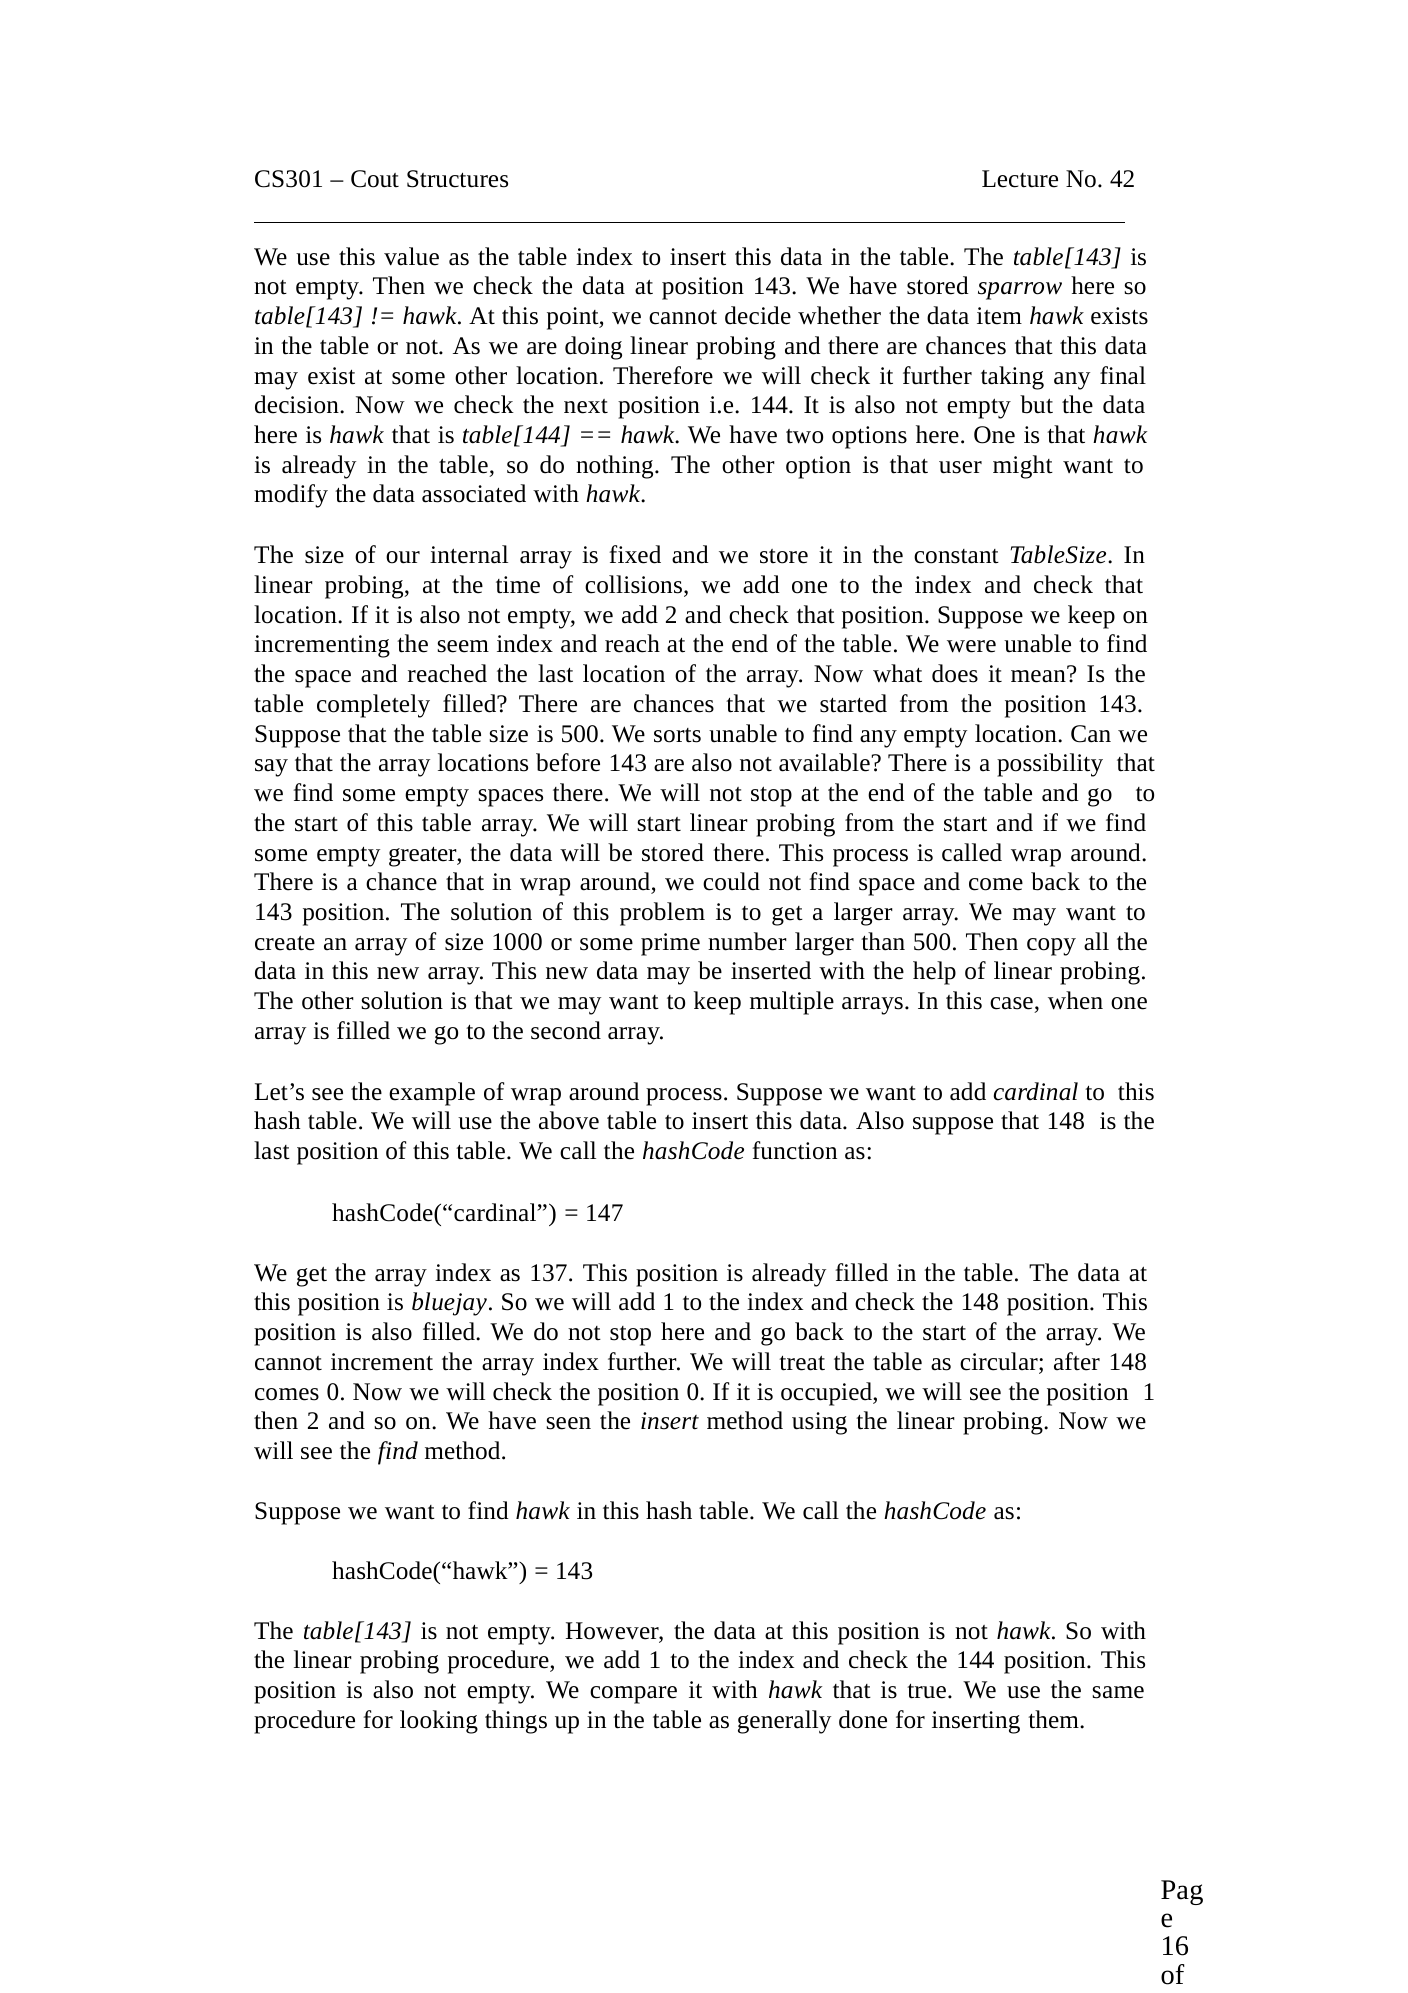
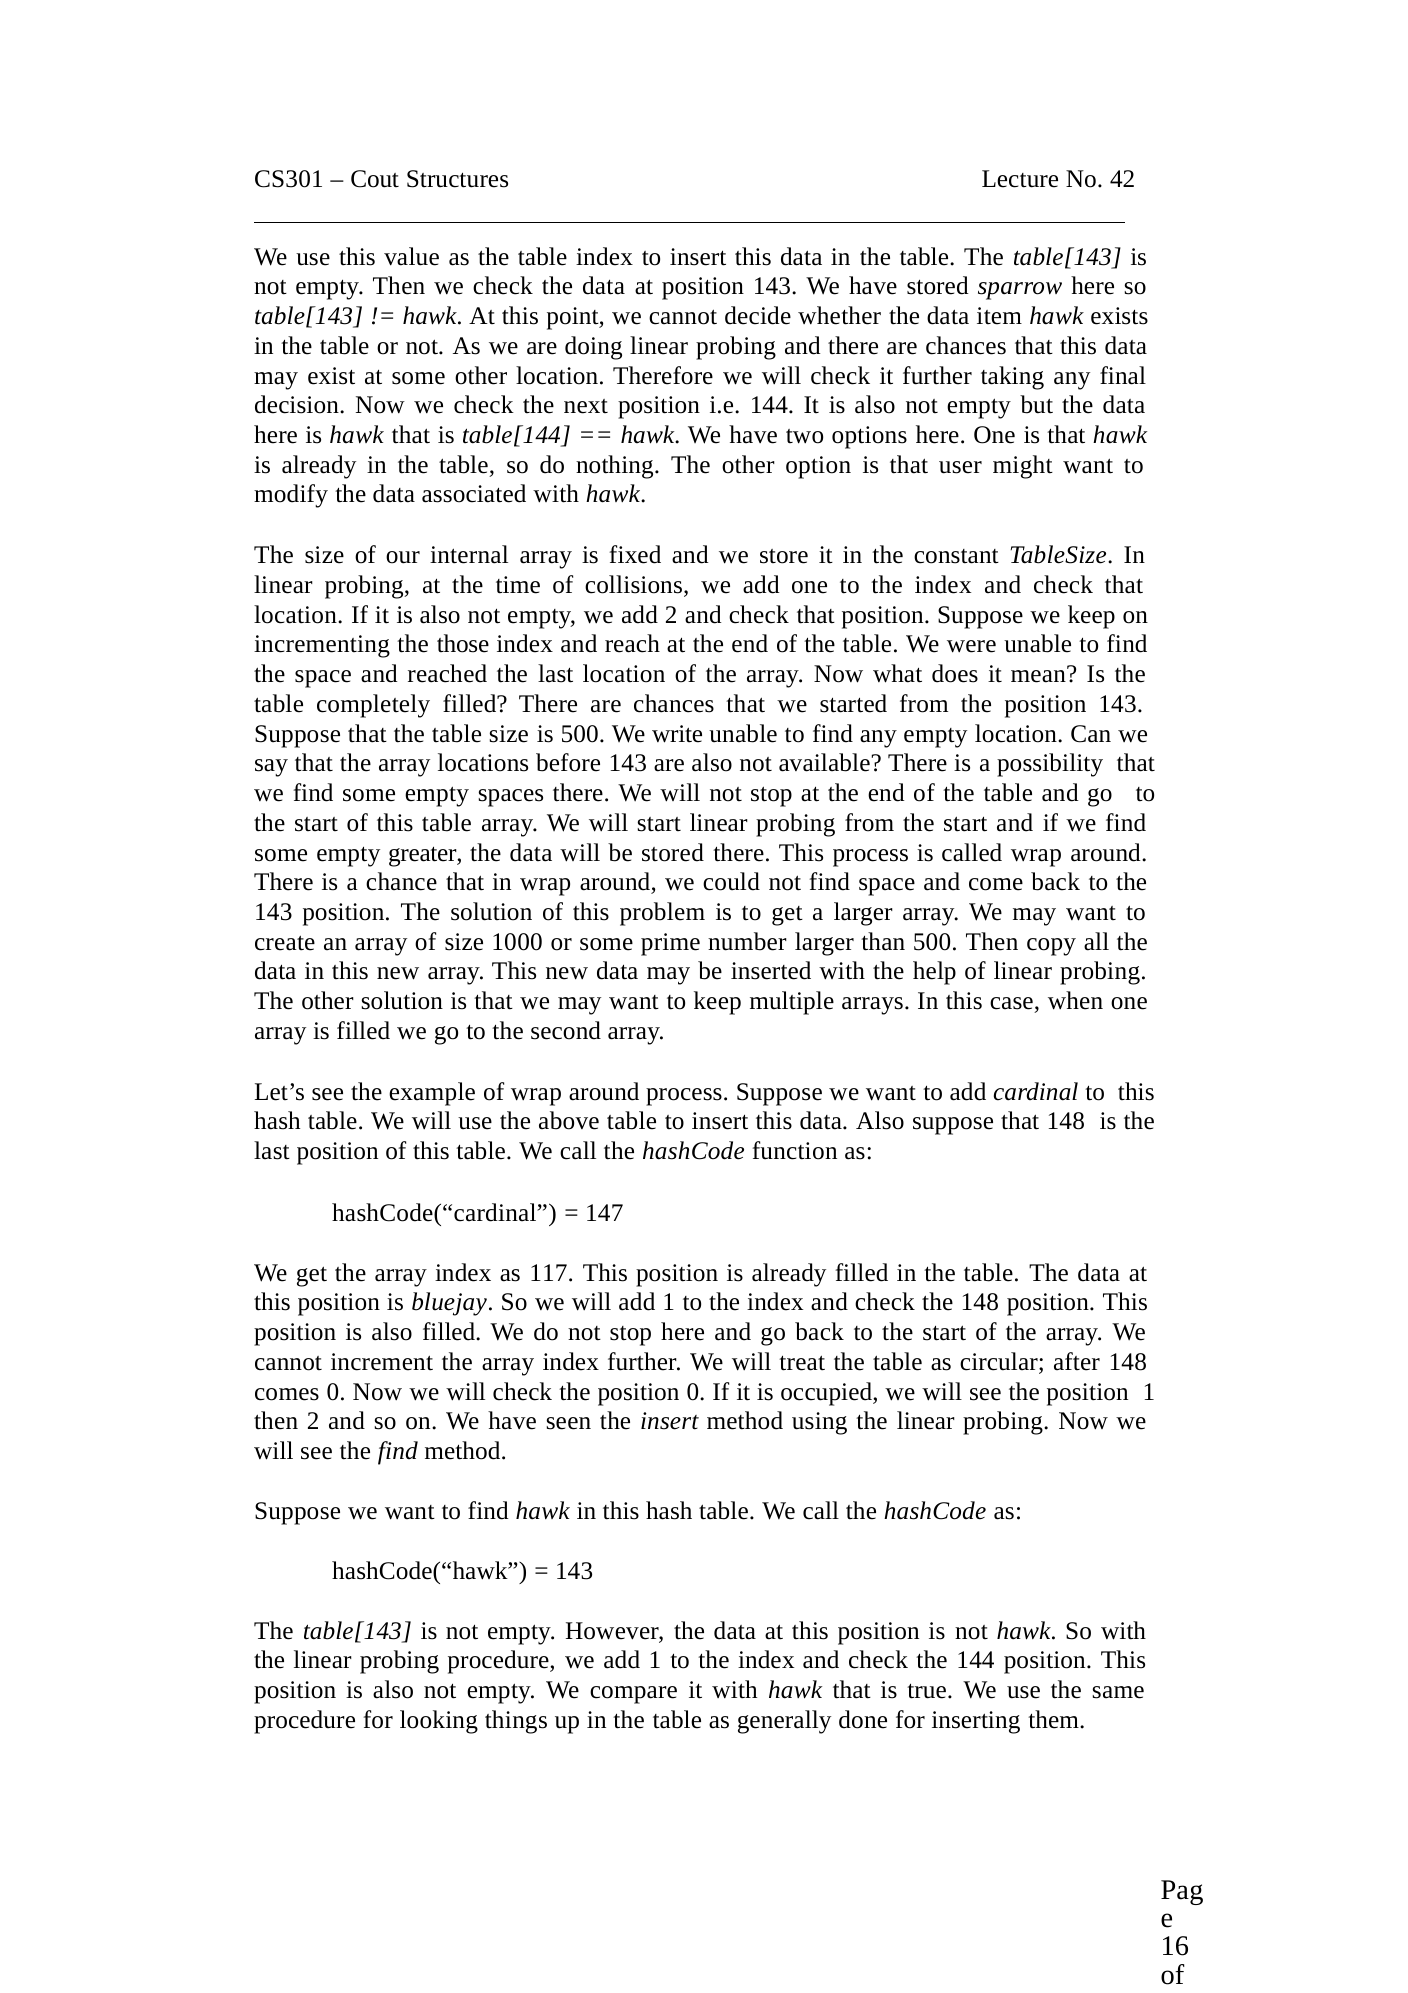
seem: seem -> those
sorts: sorts -> write
137: 137 -> 117
